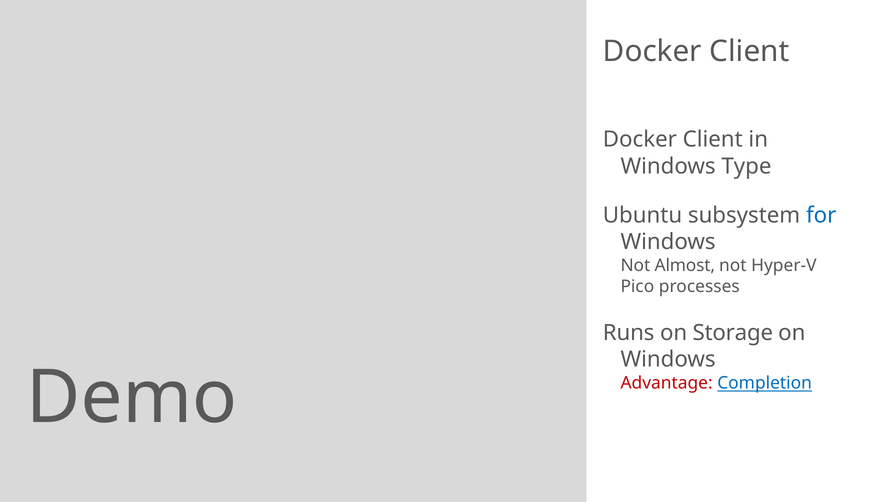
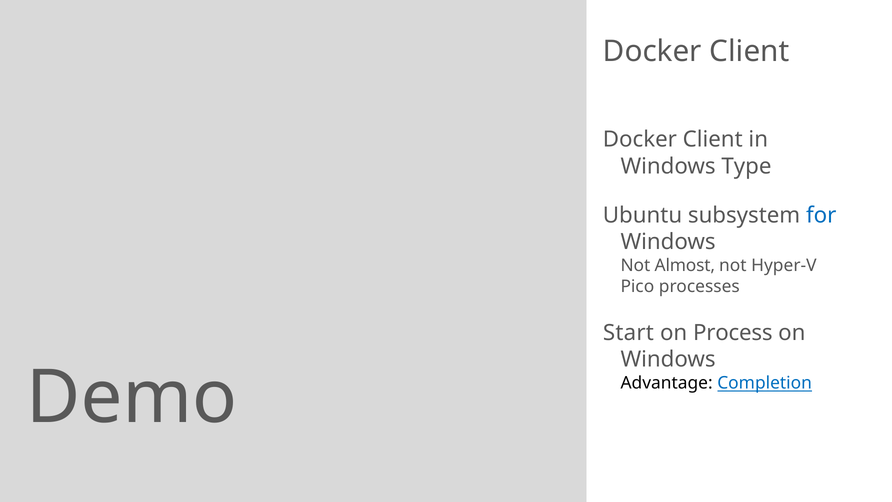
Runs: Runs -> Start
Storage: Storage -> Process
Advantage colour: red -> black
